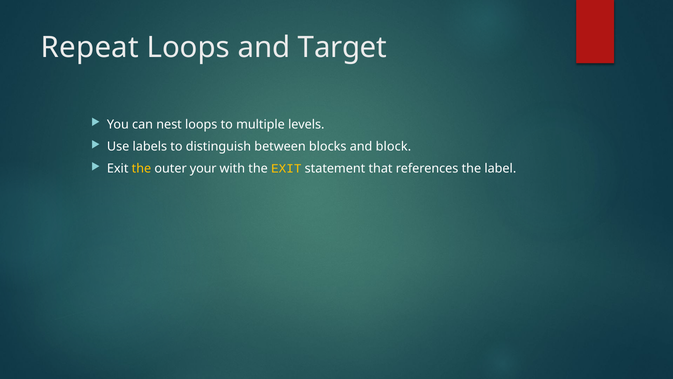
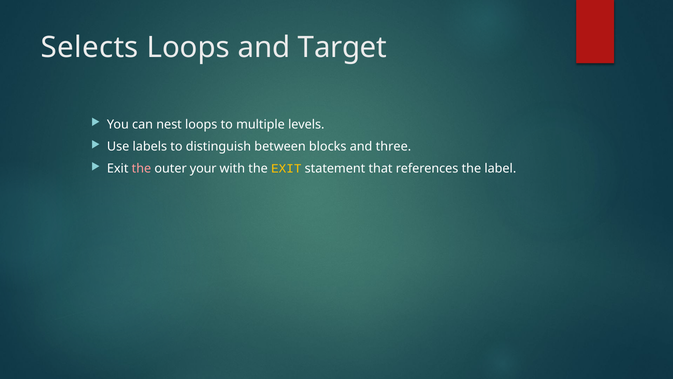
Repeat: Repeat -> Selects
block: block -> three
the at (141, 169) colour: yellow -> pink
